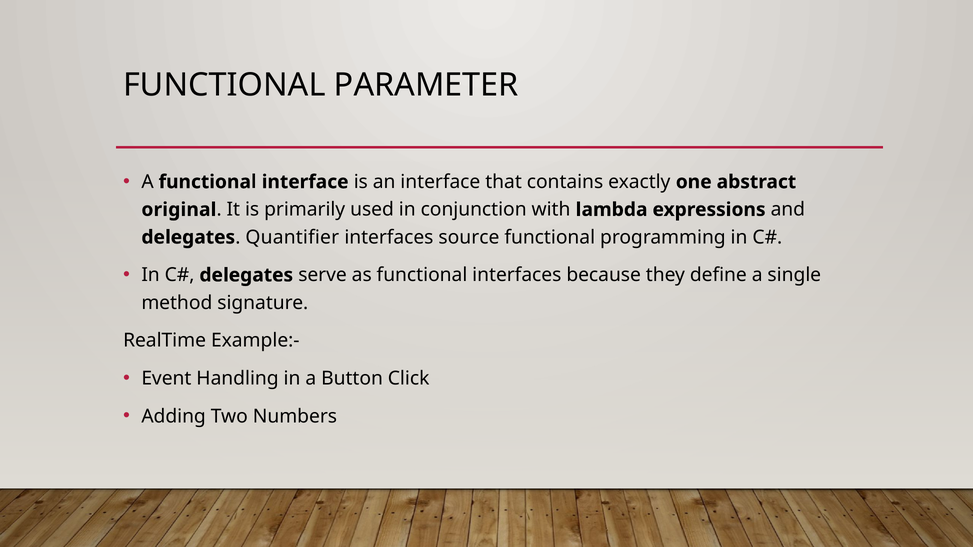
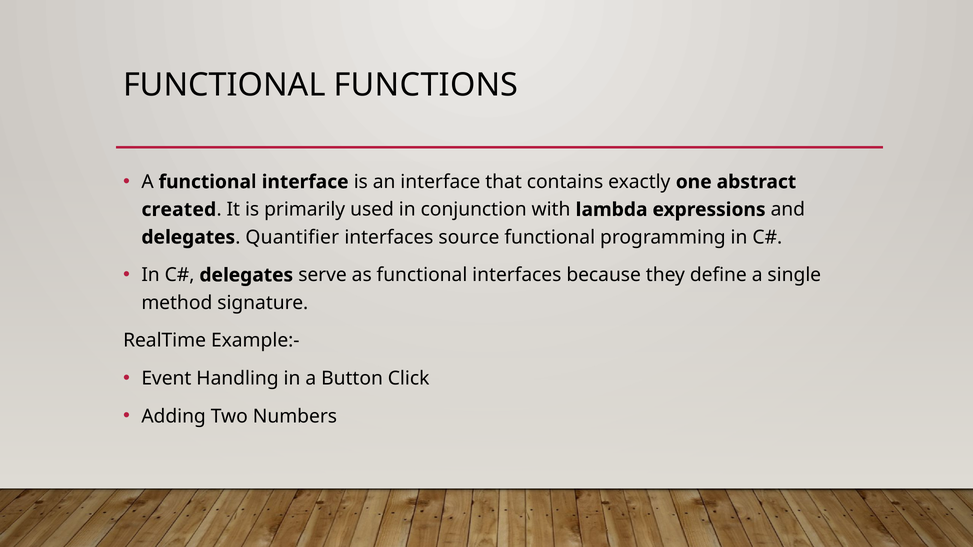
PARAMETER: PARAMETER -> FUNCTIONS
original: original -> created
